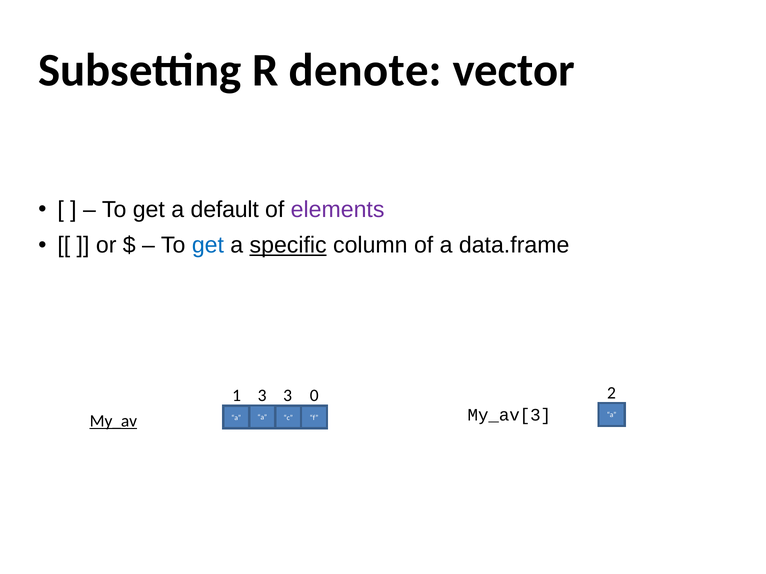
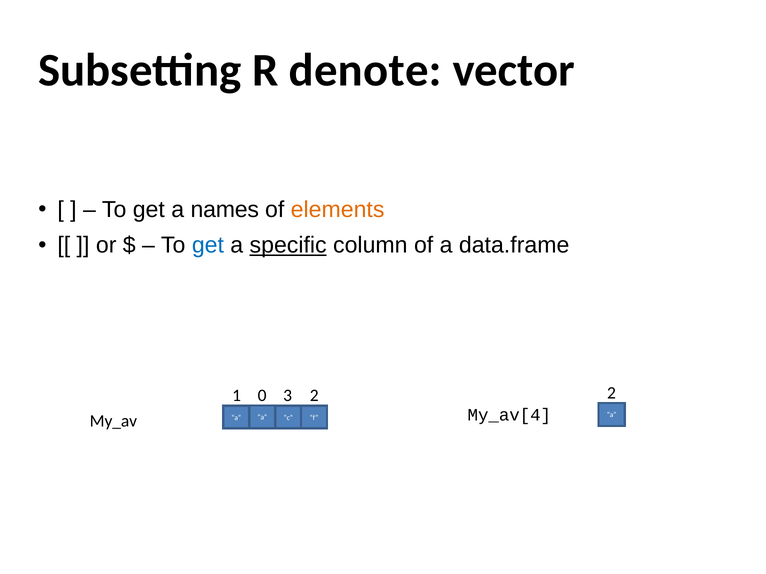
default: default -> names
elements colour: purple -> orange
1 3: 3 -> 0
3 0: 0 -> 2
My_av[3: My_av[3 -> My_av[4
My_av underline: present -> none
